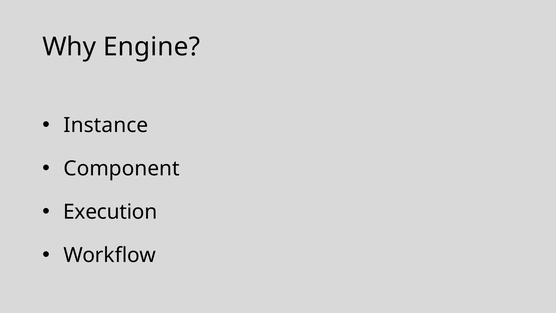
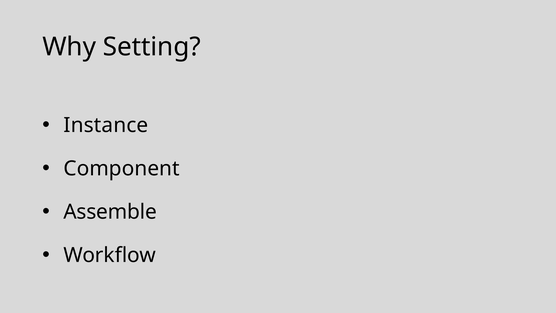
Engine: Engine -> Setting
Execution: Execution -> Assemble
